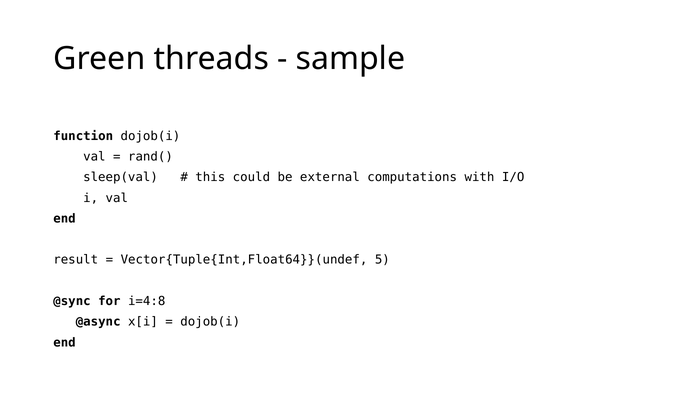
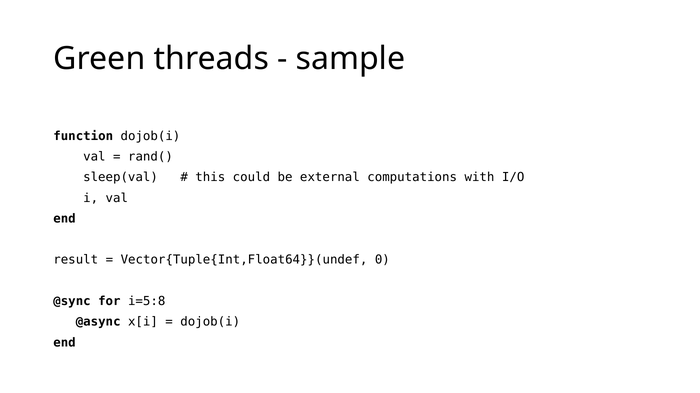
5: 5 -> 0
i=4:8: i=4:8 -> i=5:8
